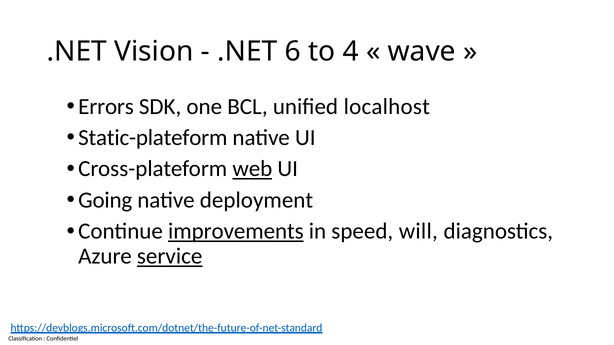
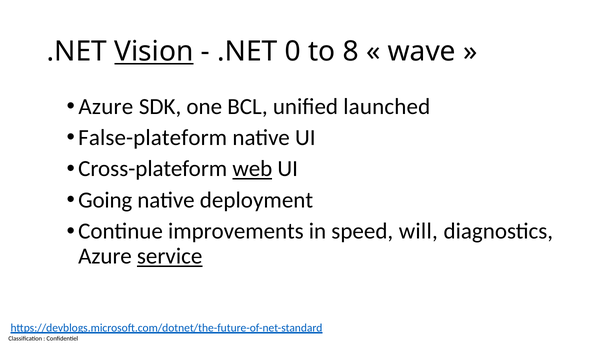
Vision underline: none -> present
6: 6 -> 0
4: 4 -> 8
Errors at (106, 107): Errors -> Azure
localhost: localhost -> launched
Static-plateform: Static-plateform -> False-plateform
improvements underline: present -> none
